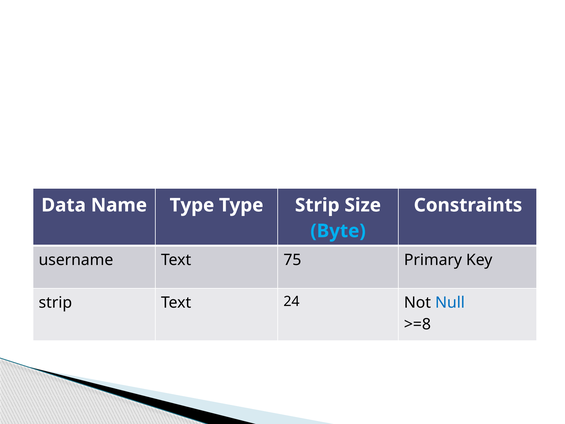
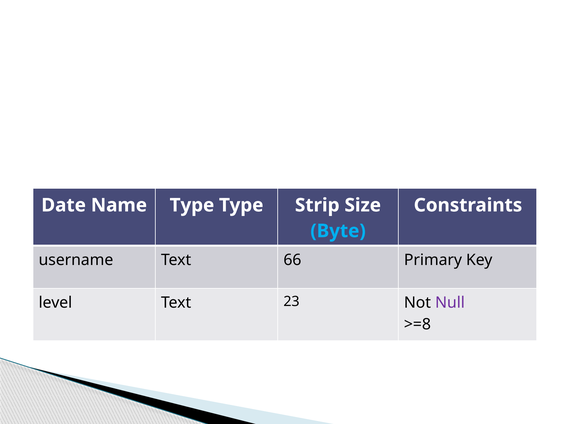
Data: Data -> Date
75: 75 -> 66
strip at (55, 303): strip -> level
24: 24 -> 23
Null colour: blue -> purple
